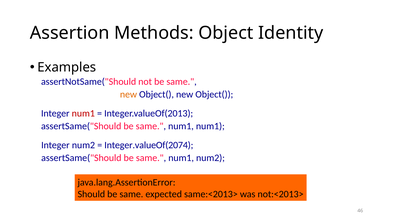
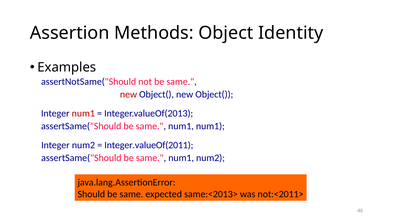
new at (128, 94) colour: orange -> red
Integer.valueOf(2074: Integer.valueOf(2074 -> Integer.valueOf(2011
not:<2013>: not:<2013> -> not:<2011>
